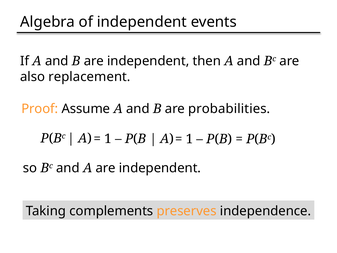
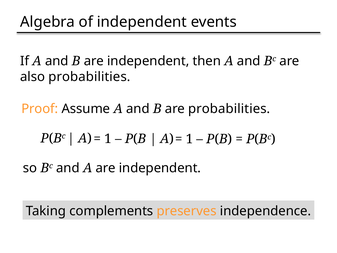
also replacement: replacement -> probabilities
